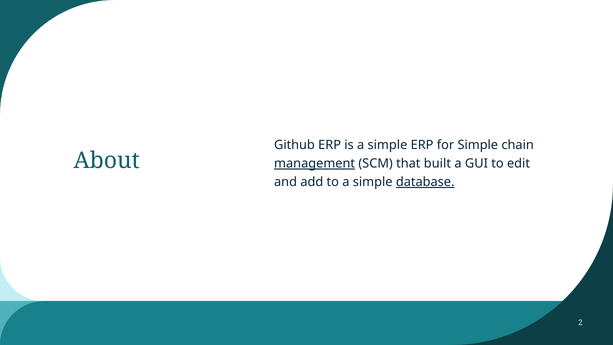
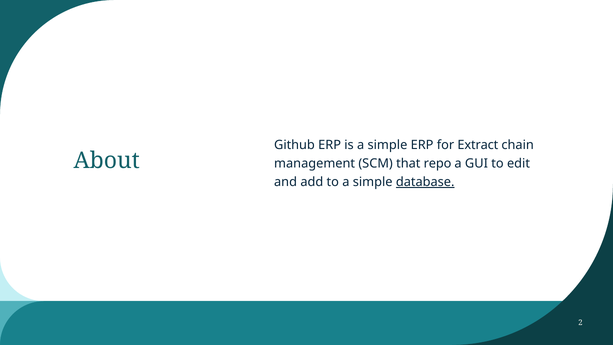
for Simple: Simple -> Extract
management underline: present -> none
built: built -> repo
